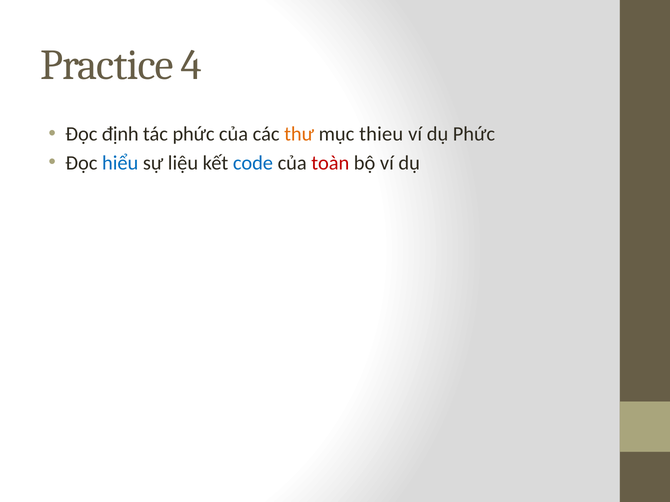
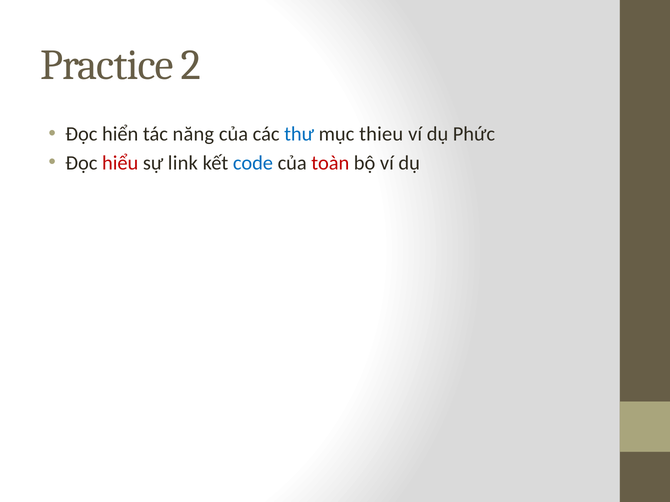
4: 4 -> 2
định: định -> hiển
tác phức: phức -> năng
thư colour: orange -> blue
hiểu colour: blue -> red
liệu: liệu -> link
